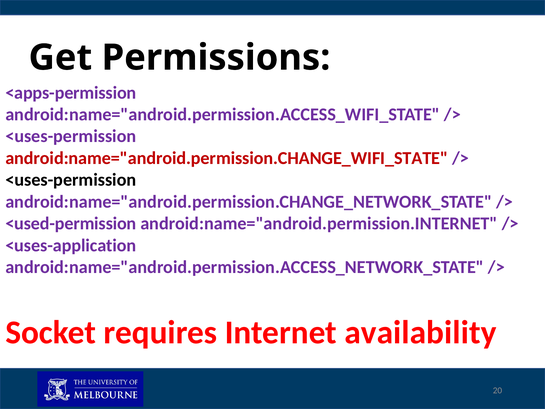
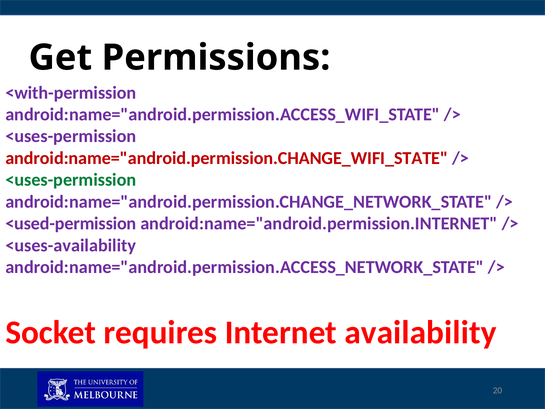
<apps-permission: <apps-permission -> <with-permission
<uses-permission at (71, 180) colour: black -> green
<uses-application: <uses-application -> <uses-availability
